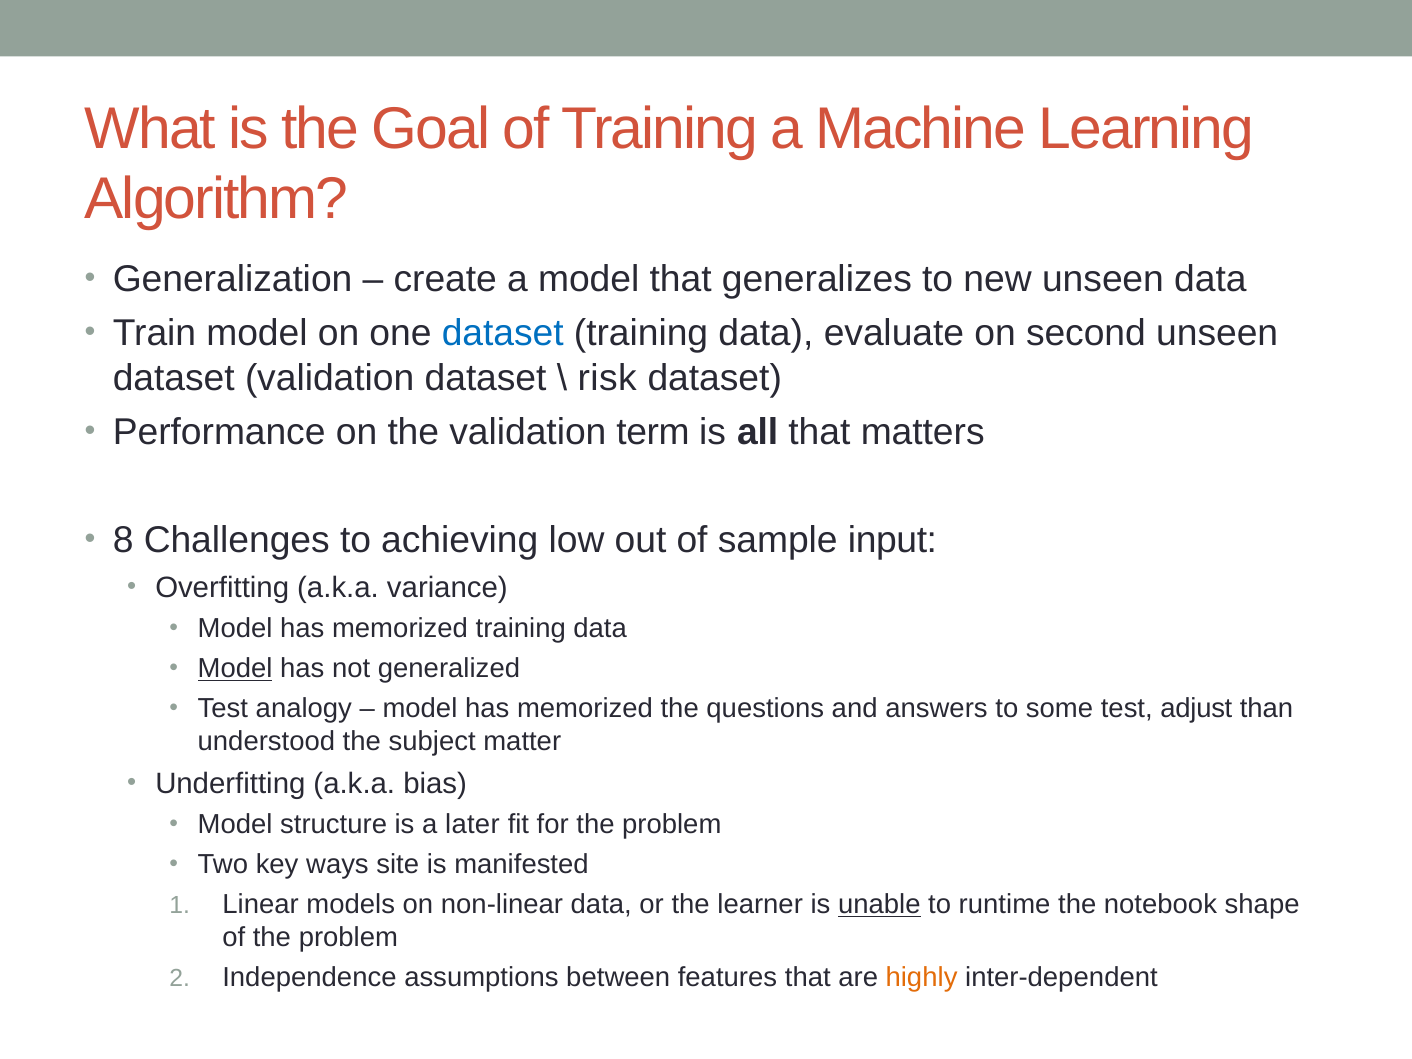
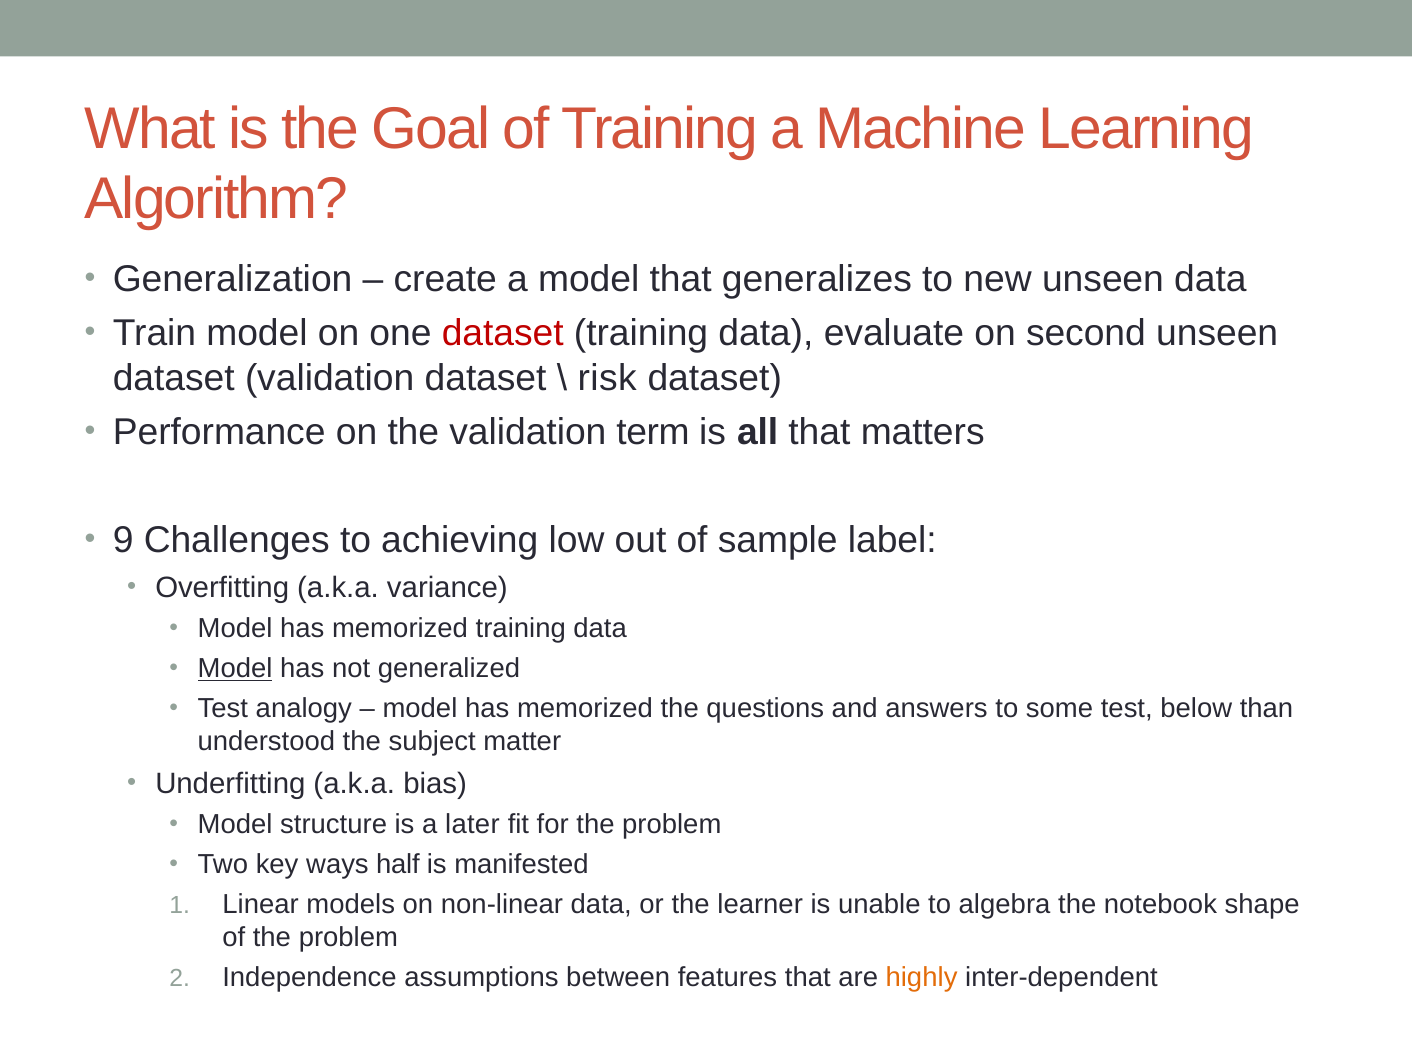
dataset at (503, 333) colour: blue -> red
8: 8 -> 9
input: input -> label
adjust: adjust -> below
site: site -> half
unable underline: present -> none
runtime: runtime -> algebra
